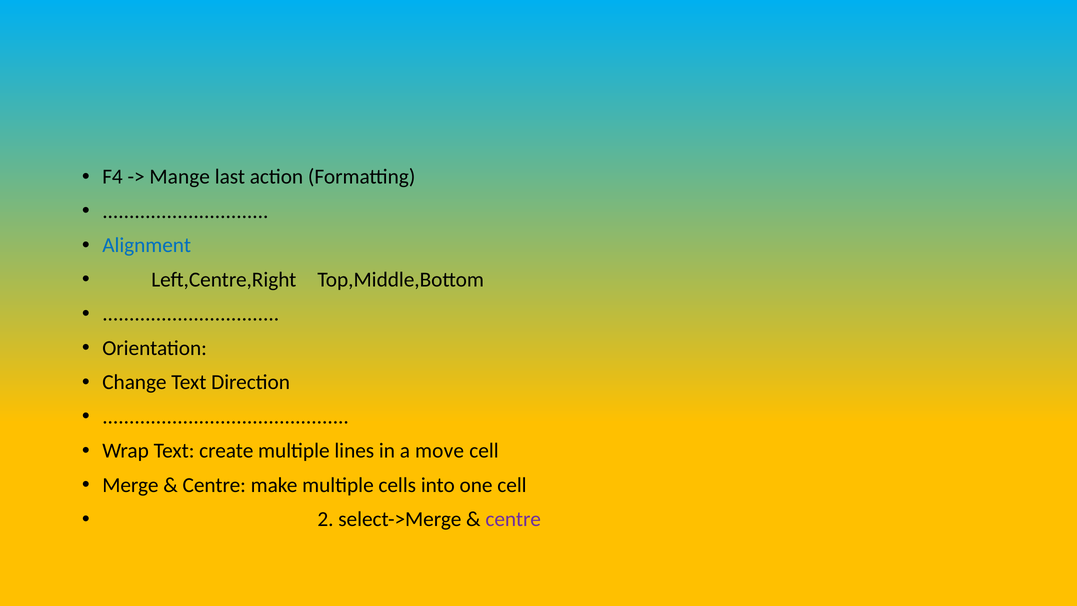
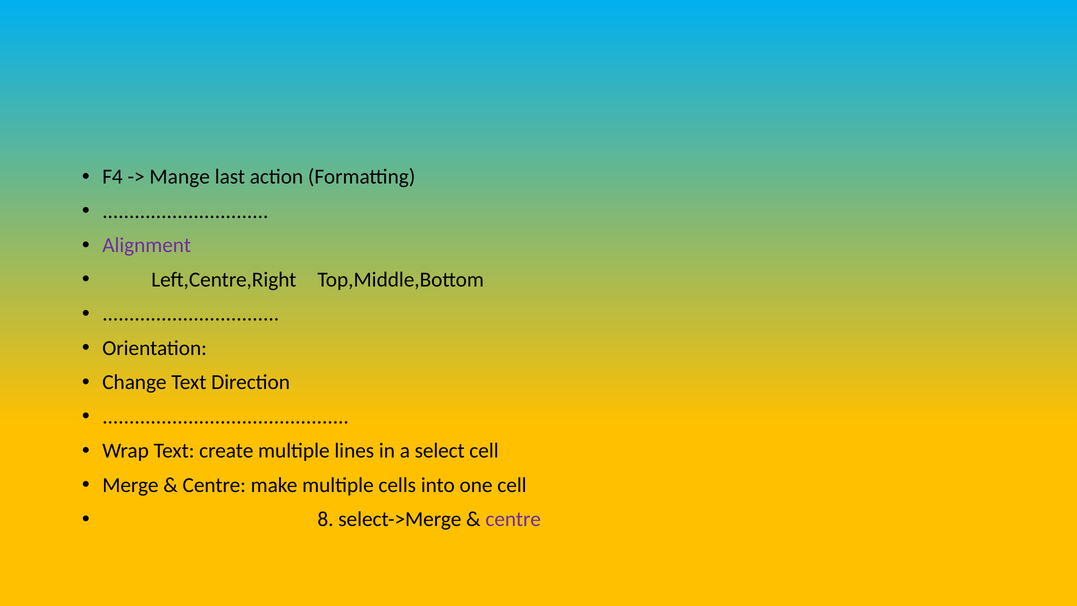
Alignment colour: blue -> purple
move: move -> select
2: 2 -> 8
